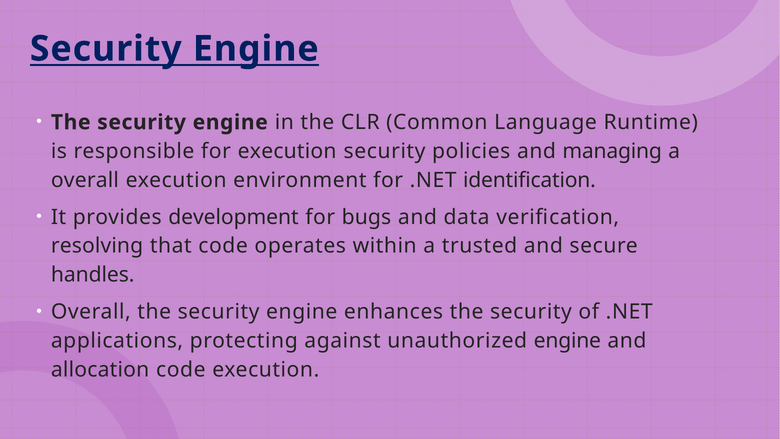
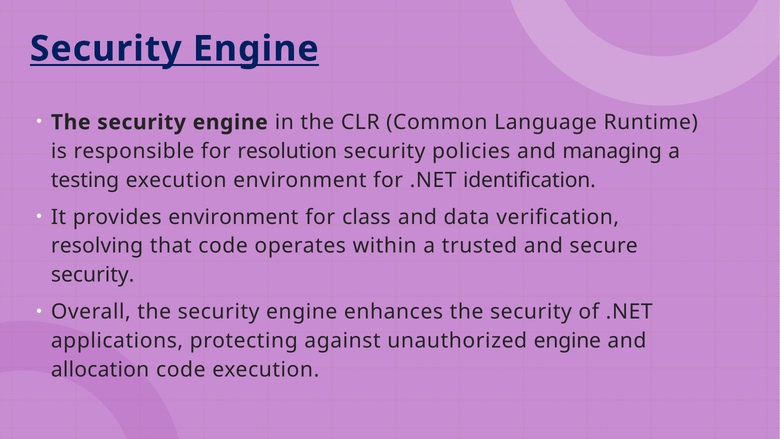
for execution: execution -> resolution
overall at (85, 180): overall -> testing
provides development: development -> environment
bugs: bugs -> class
handles at (93, 275): handles -> security
